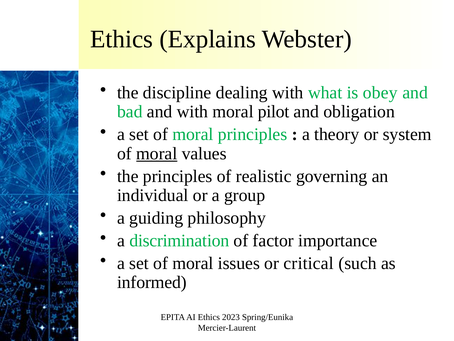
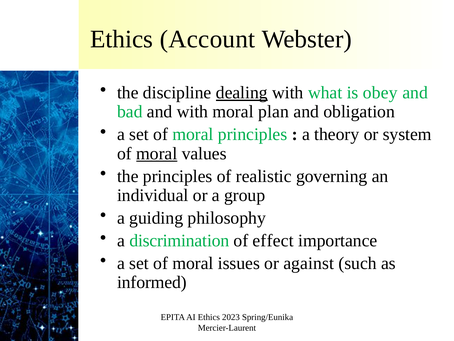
Explains: Explains -> Account
dealing underline: none -> present
pilot: pilot -> plan
factor: factor -> effect
critical: critical -> against
